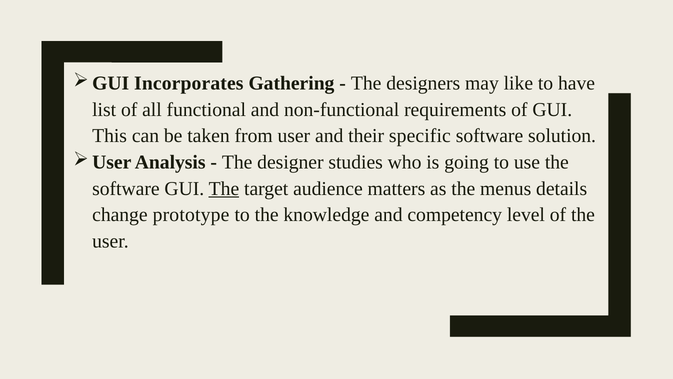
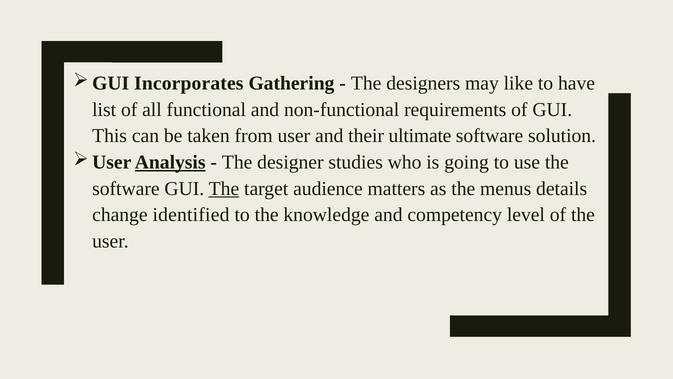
specific: specific -> ultimate
Analysis underline: none -> present
prototype: prototype -> identified
